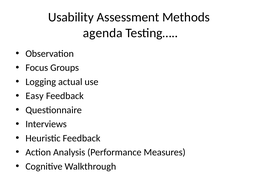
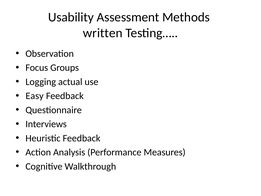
agenda: agenda -> written
